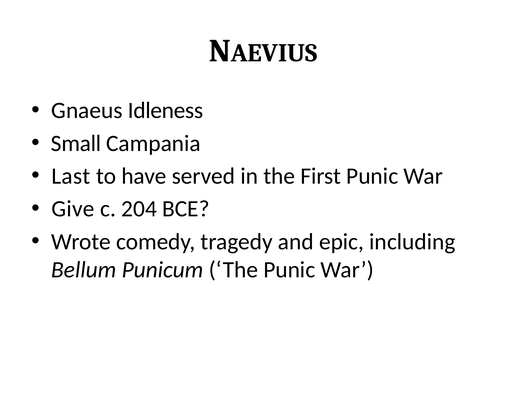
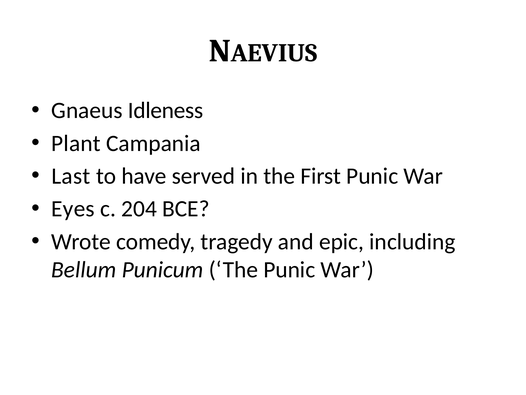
Small: Small -> Plant
Give: Give -> Eyes
